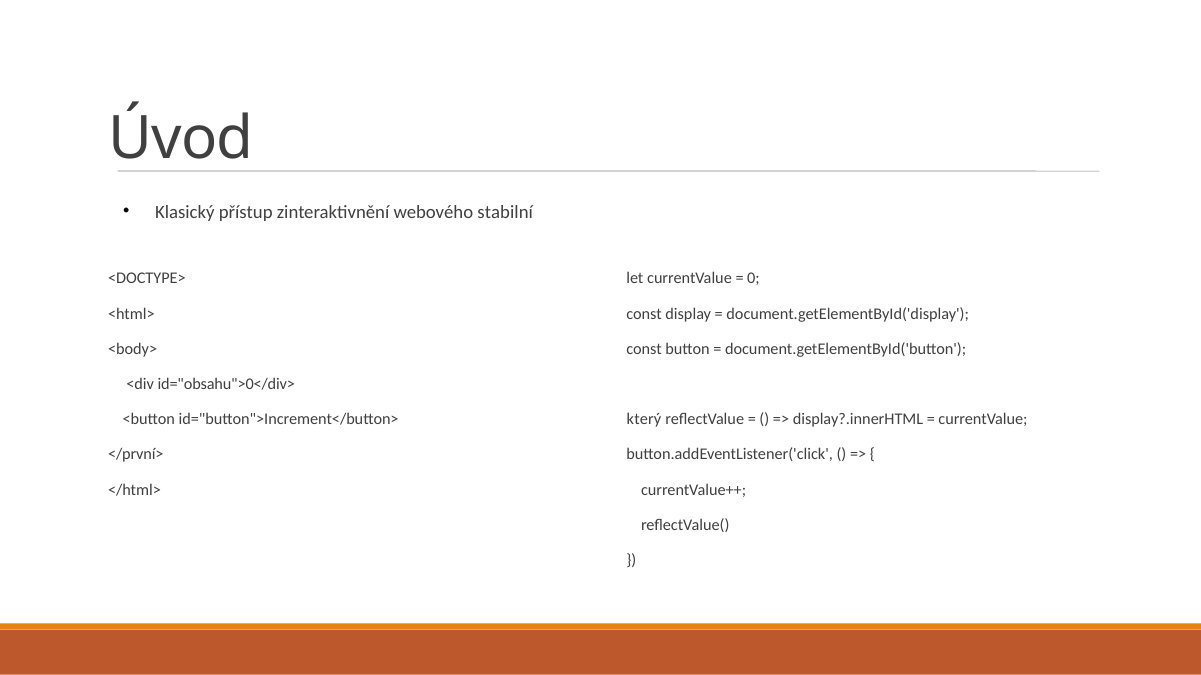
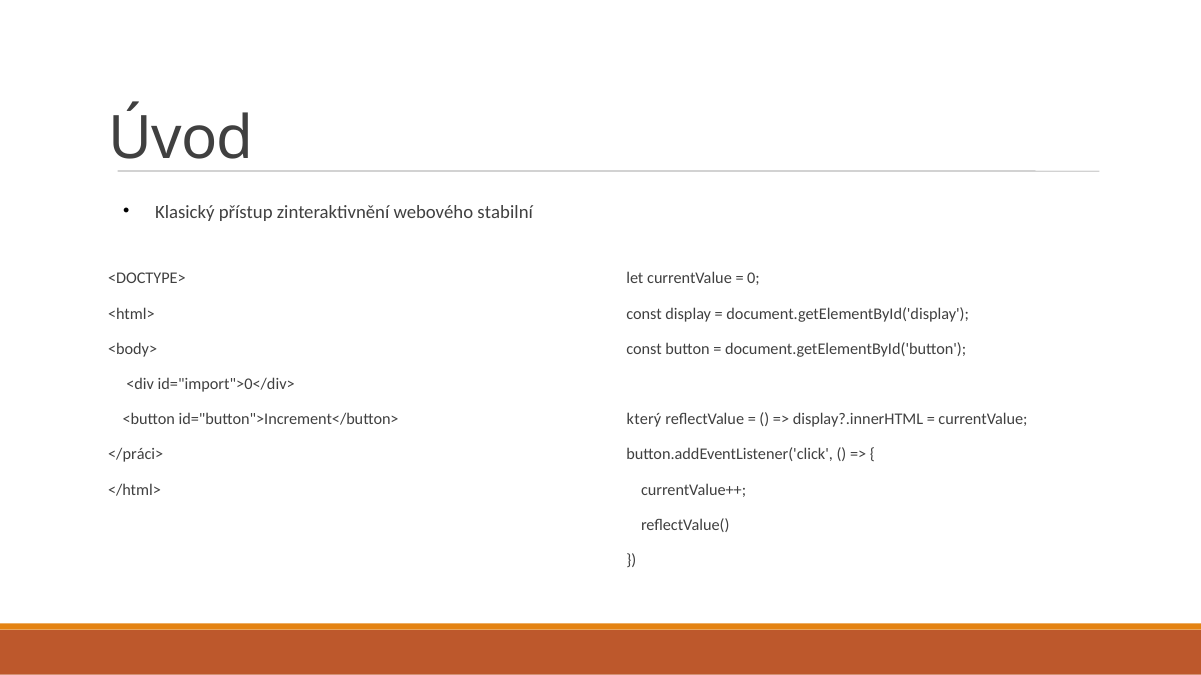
id="obsahu">0</div>: id="obsahu">0</div> -> id="import">0</div>
</první>: </první> -> </práci>
